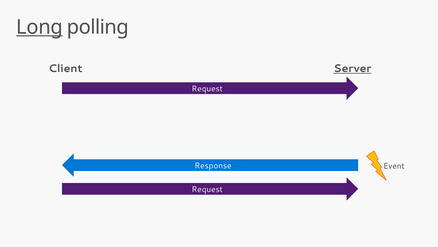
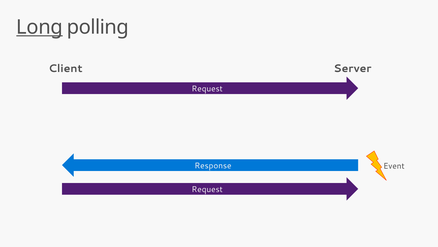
Server underline: present -> none
